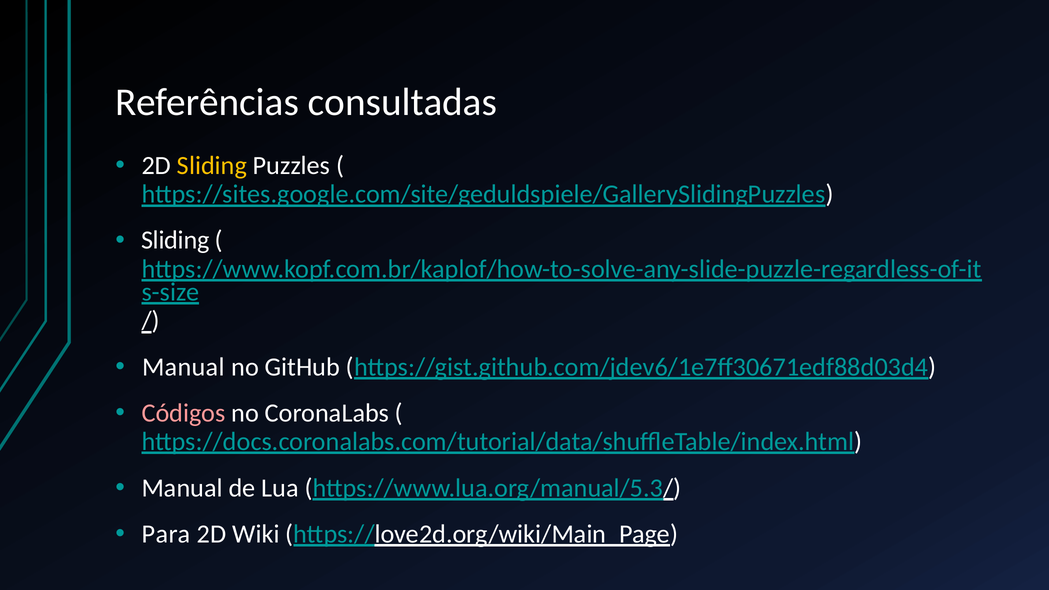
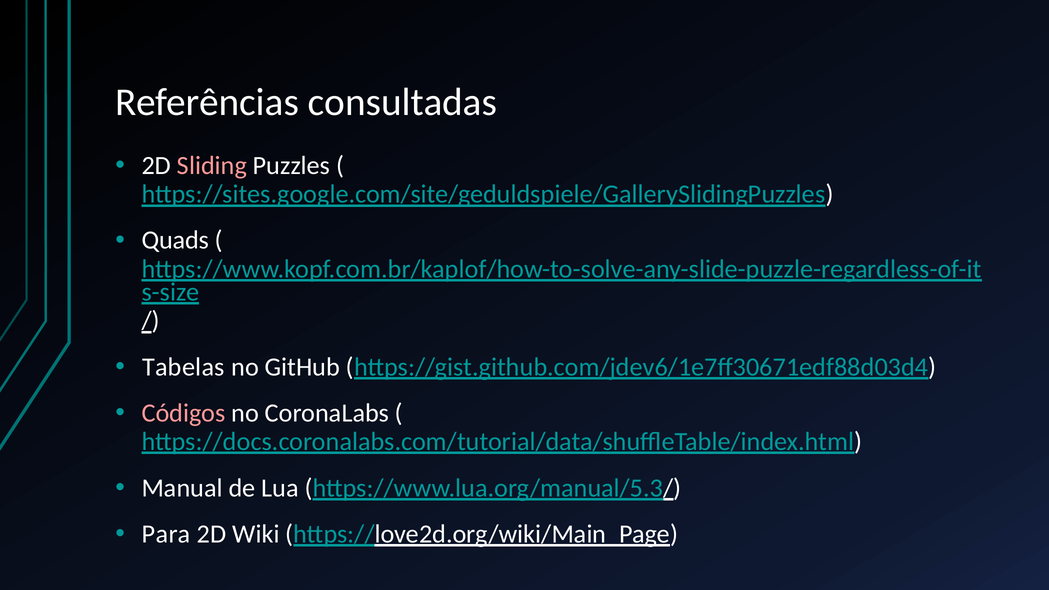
Sliding at (212, 166) colour: yellow -> pink
Sliding at (175, 240): Sliding -> Quads
Manual at (183, 367): Manual -> Tabelas
